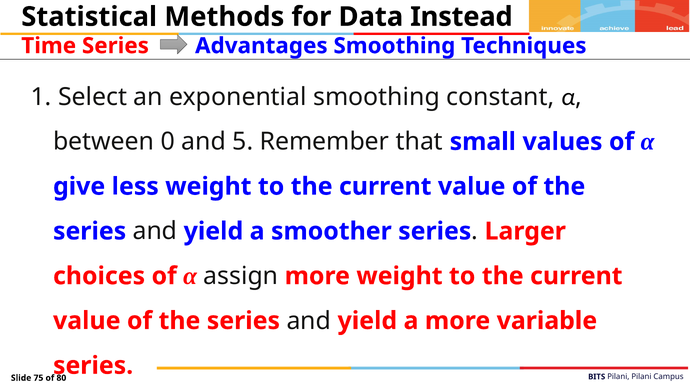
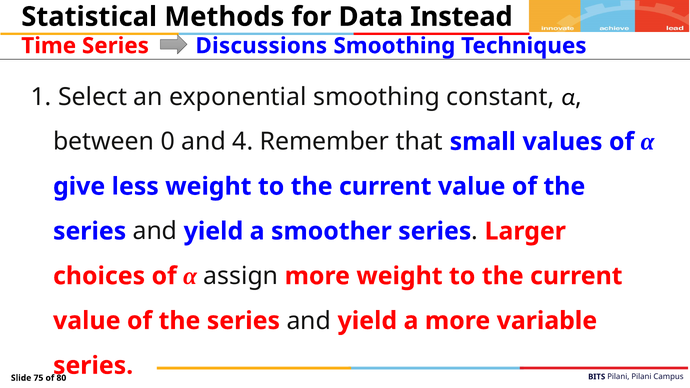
Advantages: Advantages -> Discussions
5: 5 -> 4
